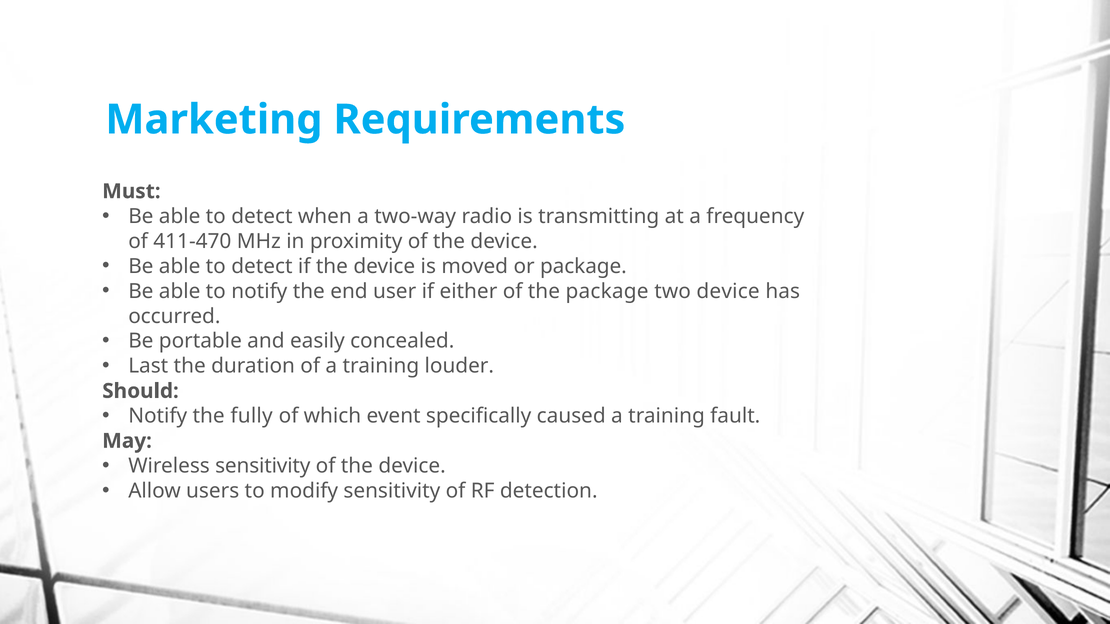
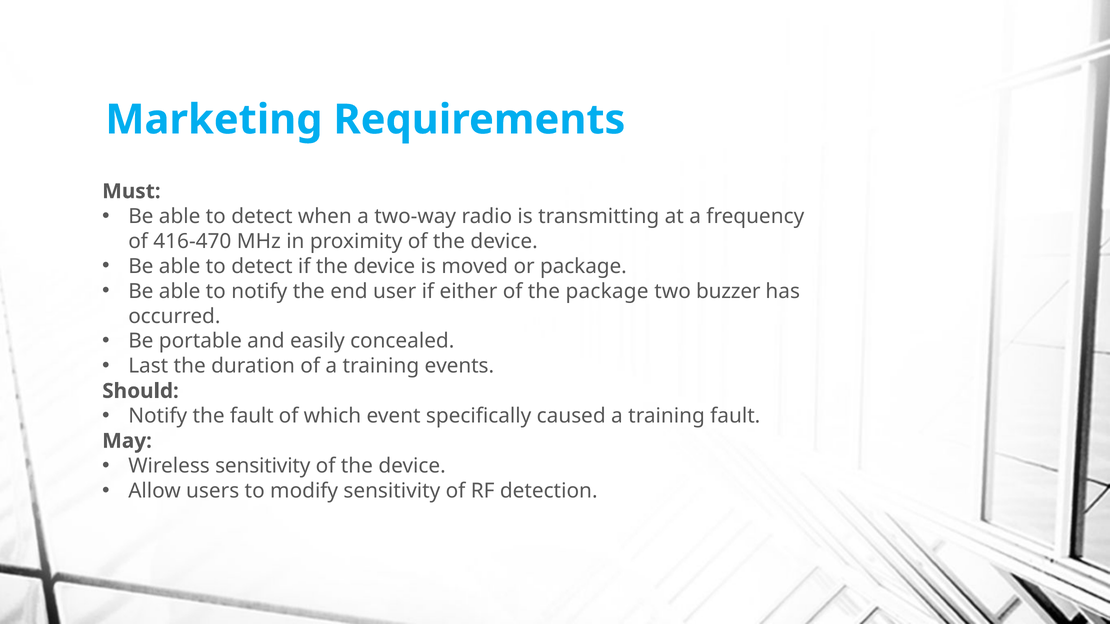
411-470: 411-470 -> 416-470
two device: device -> buzzer
louder: louder -> events
the fully: fully -> fault
